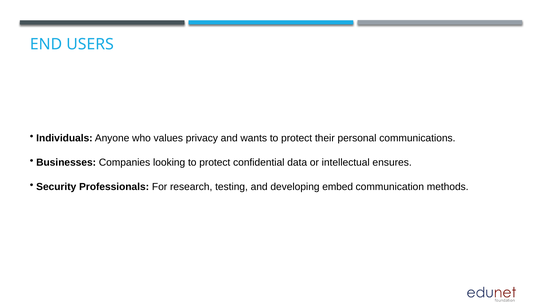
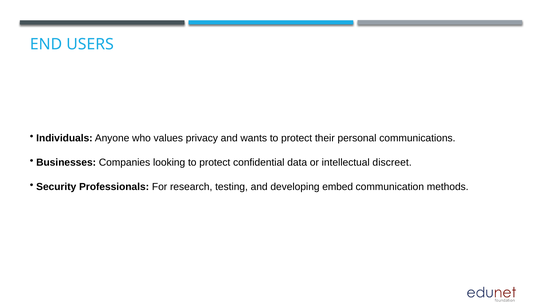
ensures: ensures -> discreet
